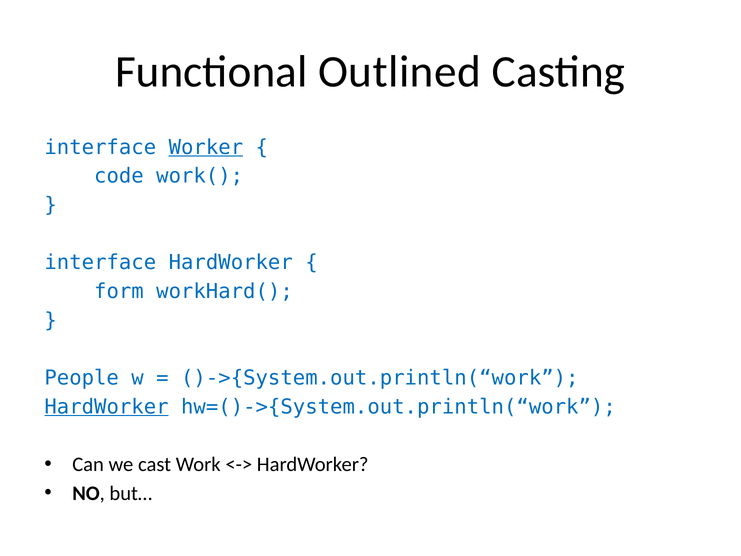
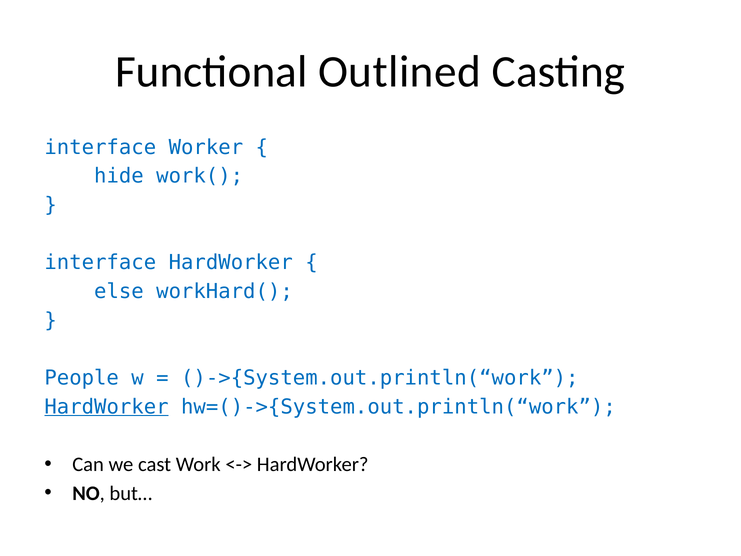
Worker underline: present -> none
code: code -> hide
form: form -> else
